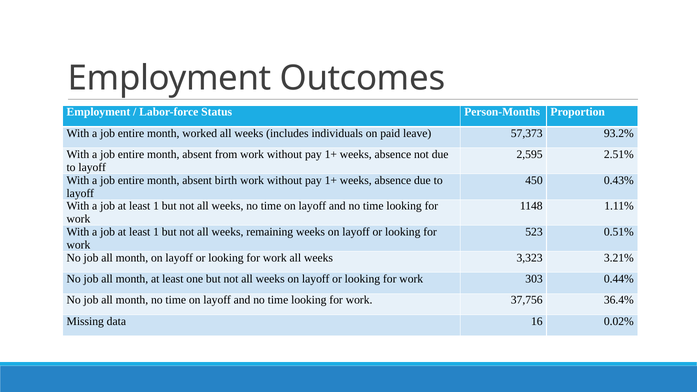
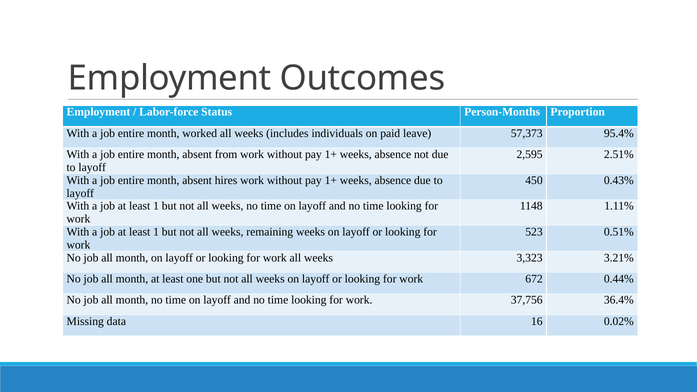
93.2%: 93.2% -> 95.4%
birth: birth -> hires
303: 303 -> 672
